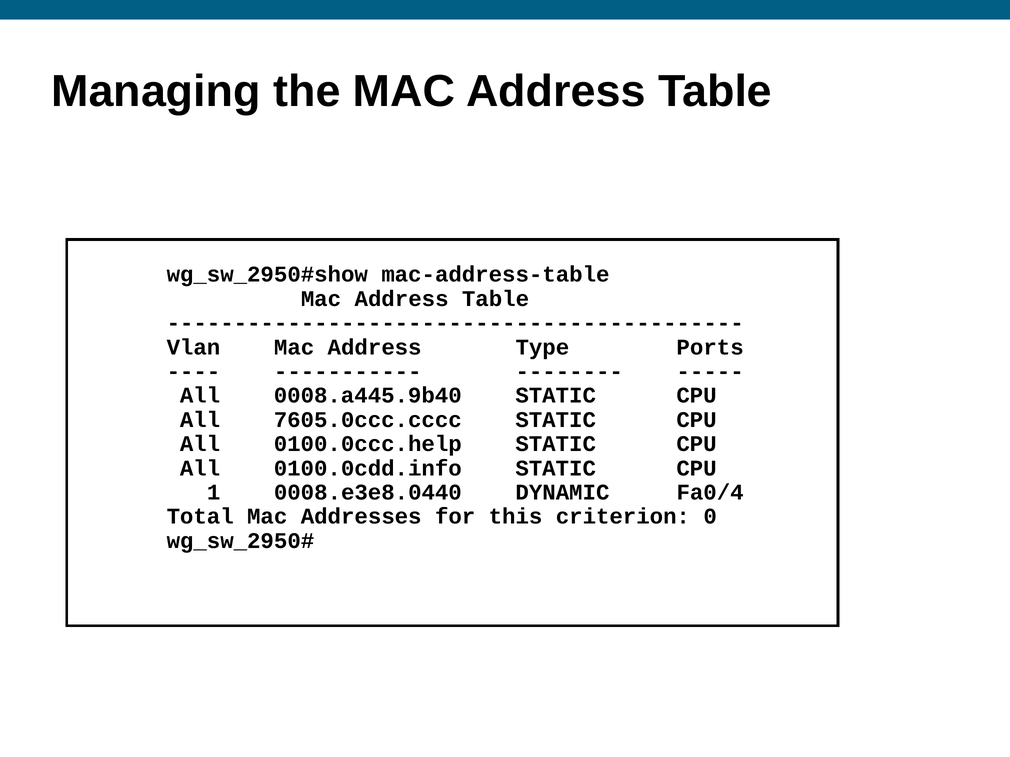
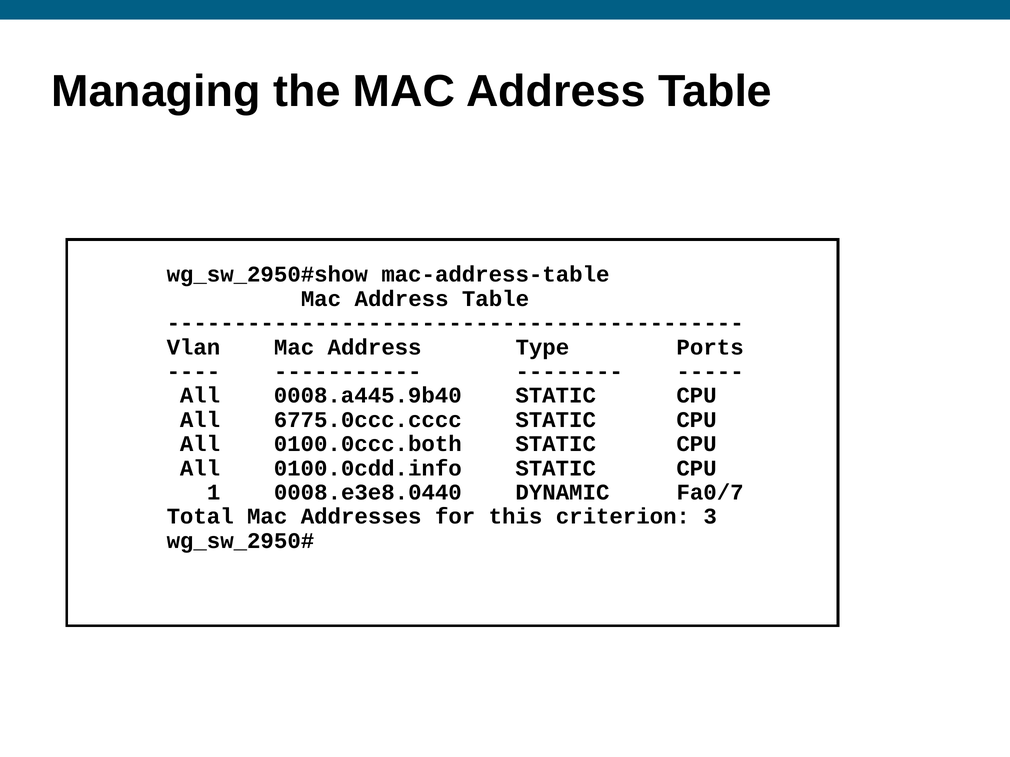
7605.0ccc.cccc: 7605.0ccc.cccc -> 6775.0ccc.cccc
0100.0ccc.help: 0100.0ccc.help -> 0100.0ccc.both
Fa0/4: Fa0/4 -> Fa0/7
0: 0 -> 3
